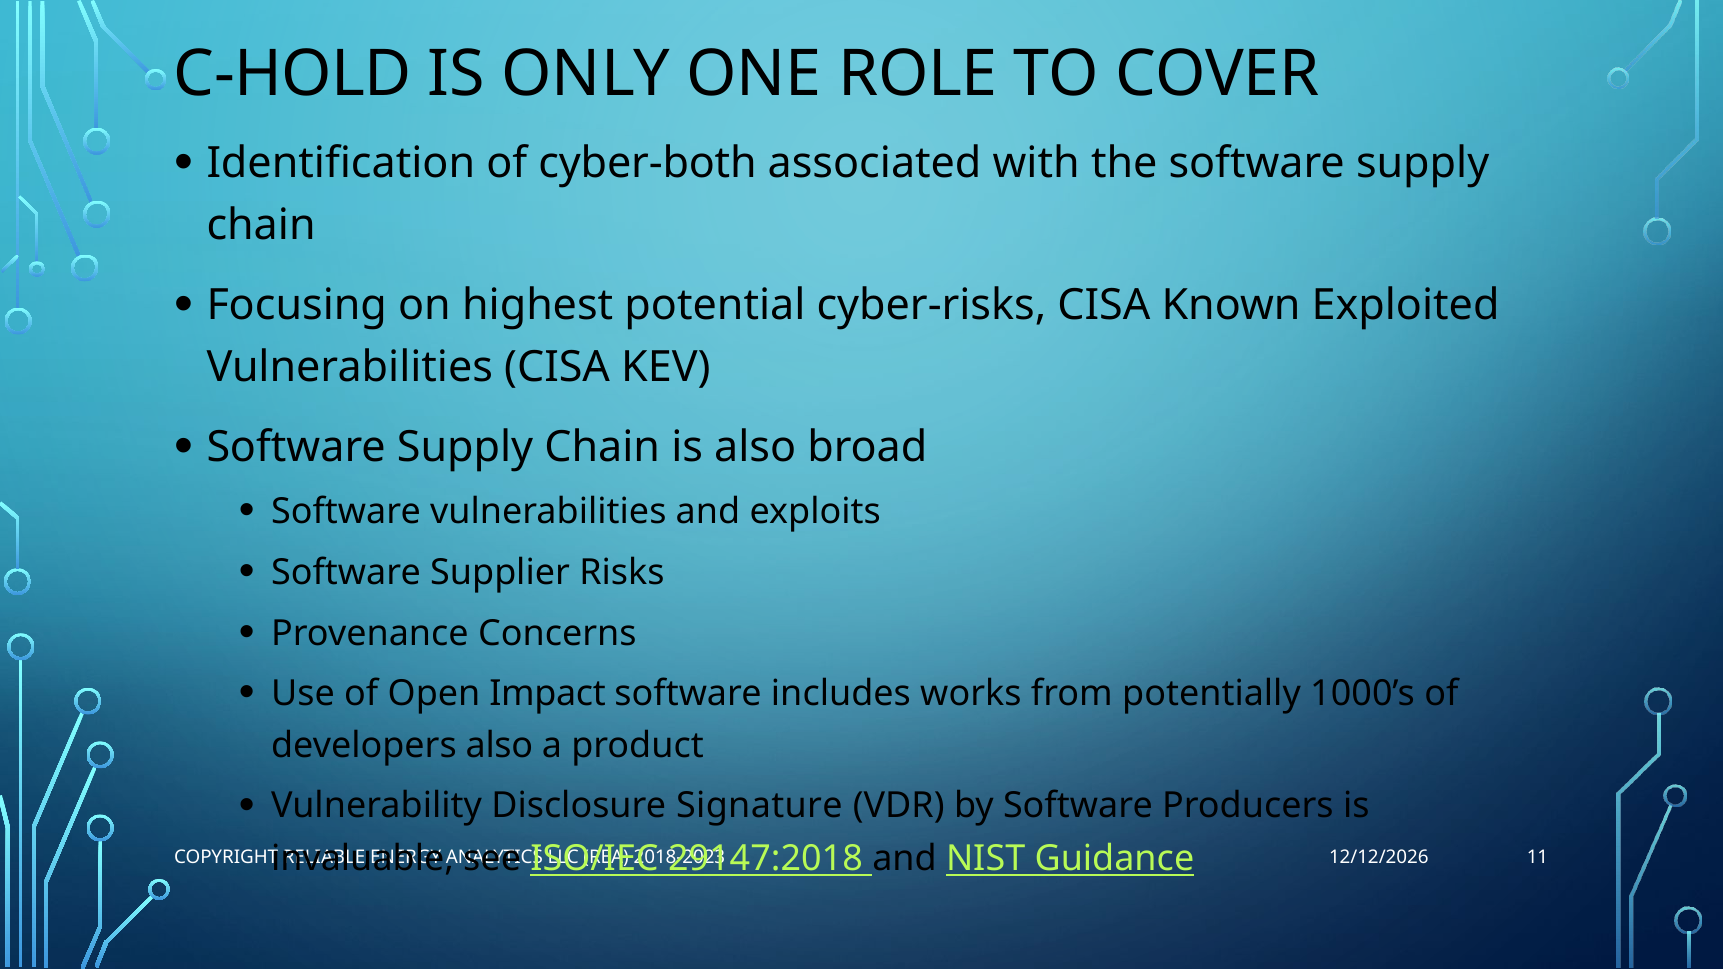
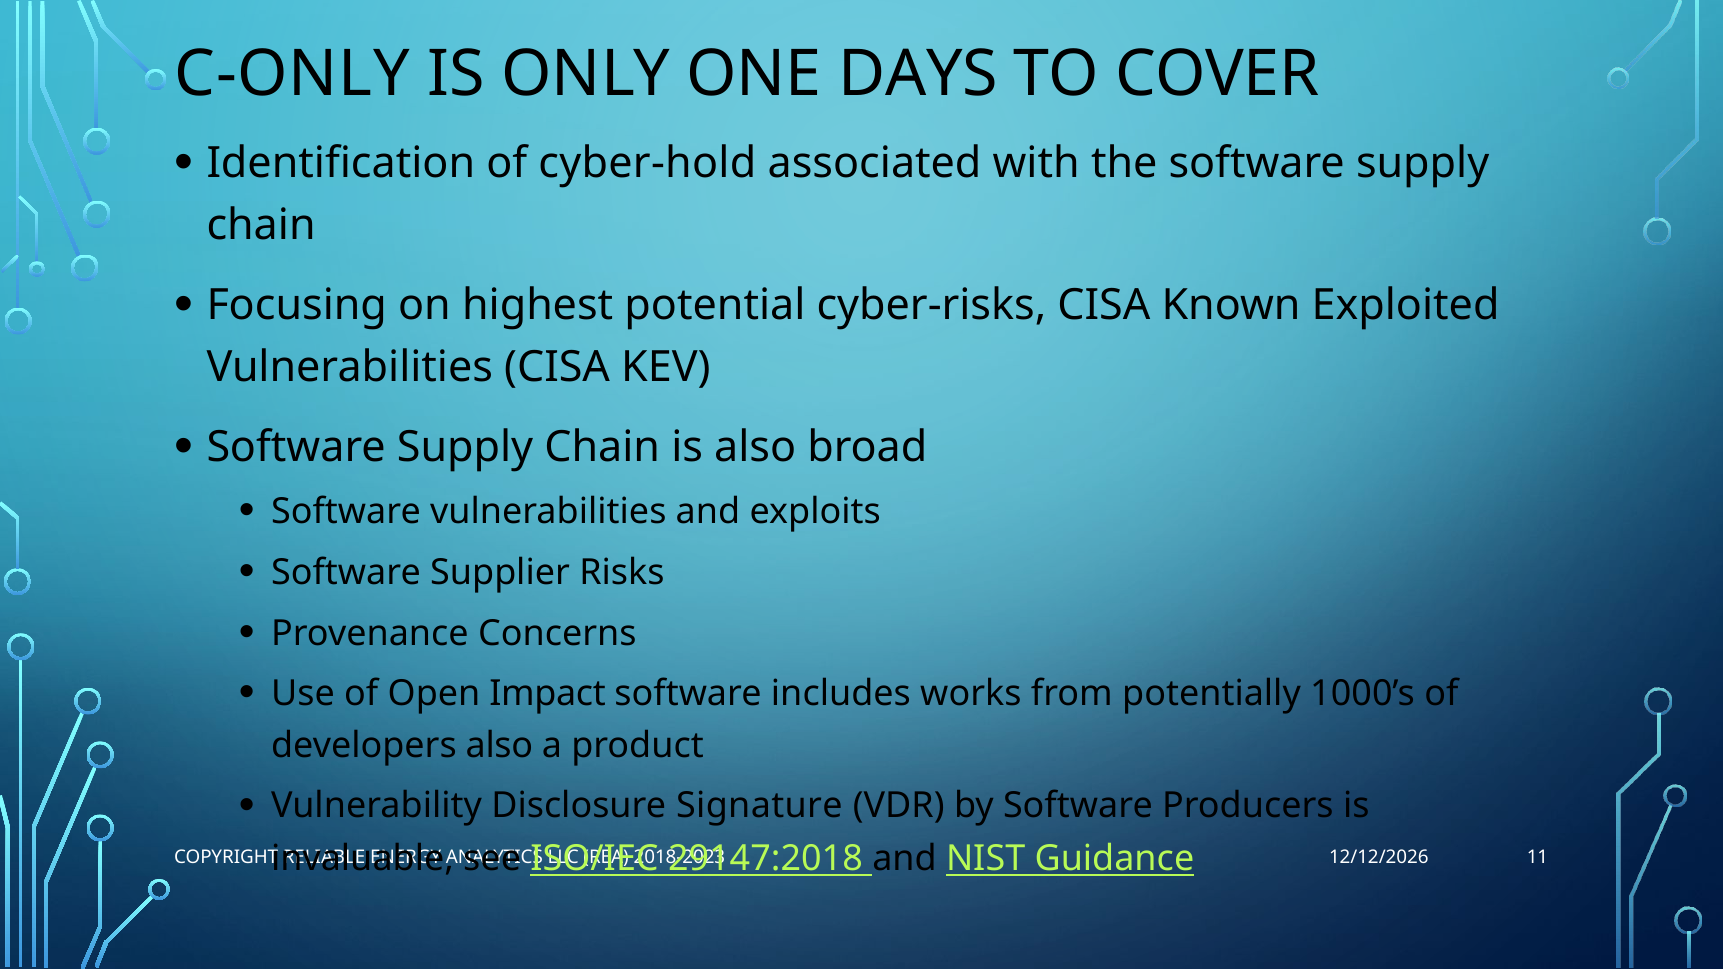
C-HOLD: C-HOLD -> C-ONLY
ROLE: ROLE -> DAYS
cyber-both: cyber-both -> cyber-hold
